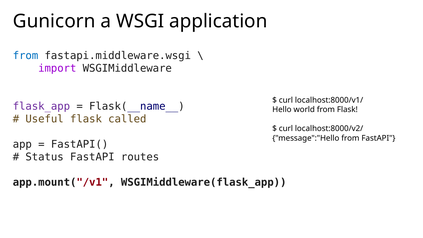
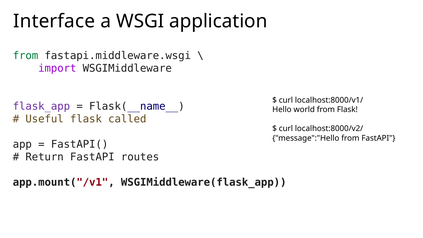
Gunicorn: Gunicorn -> Interface
from at (25, 56) colour: blue -> green
Status: Status -> Return
